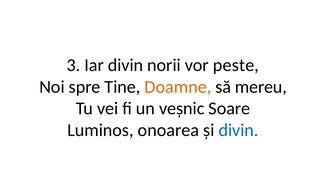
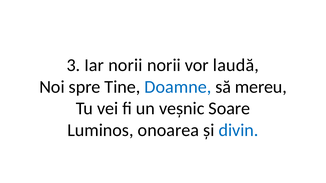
Iar divin: divin -> norii
peste: peste -> laudă
Doamne colour: orange -> blue
